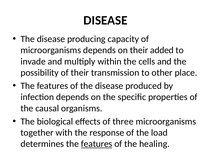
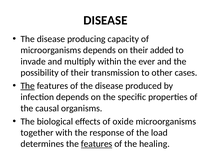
cells: cells -> ever
place: place -> cases
The at (28, 86) underline: none -> present
three: three -> oxide
